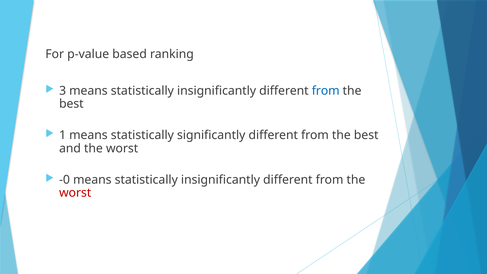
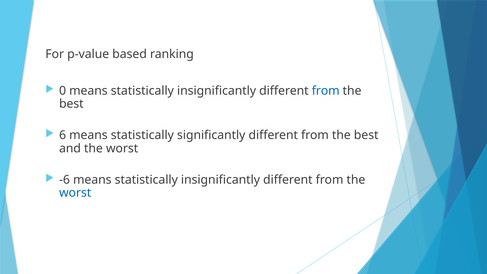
3: 3 -> 0
1: 1 -> 6
-0: -0 -> -6
worst at (75, 193) colour: red -> blue
